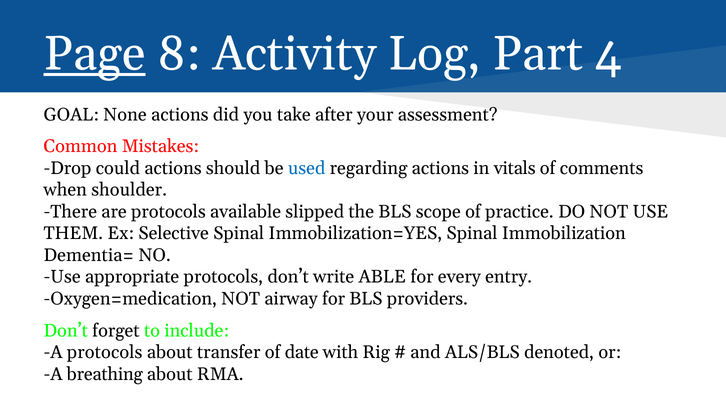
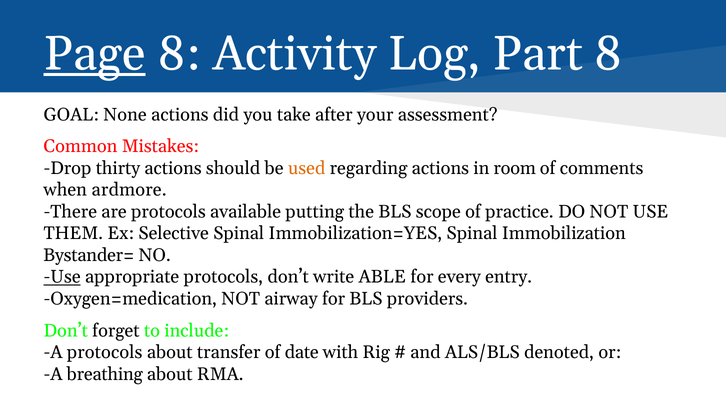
Part 4: 4 -> 8
could: could -> thirty
used colour: blue -> orange
vitals: vitals -> room
shoulder: shoulder -> ardmore
slipped: slipped -> putting
Dementia=: Dementia= -> Bystander=
Use at (62, 277) underline: none -> present
